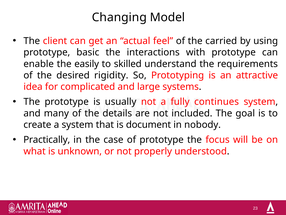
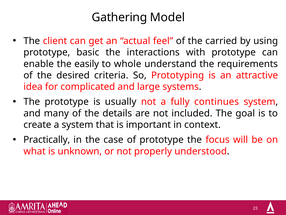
Changing: Changing -> Gathering
skilled: skilled -> whole
rigidity: rigidity -> criteria
document: document -> important
nobody: nobody -> context
